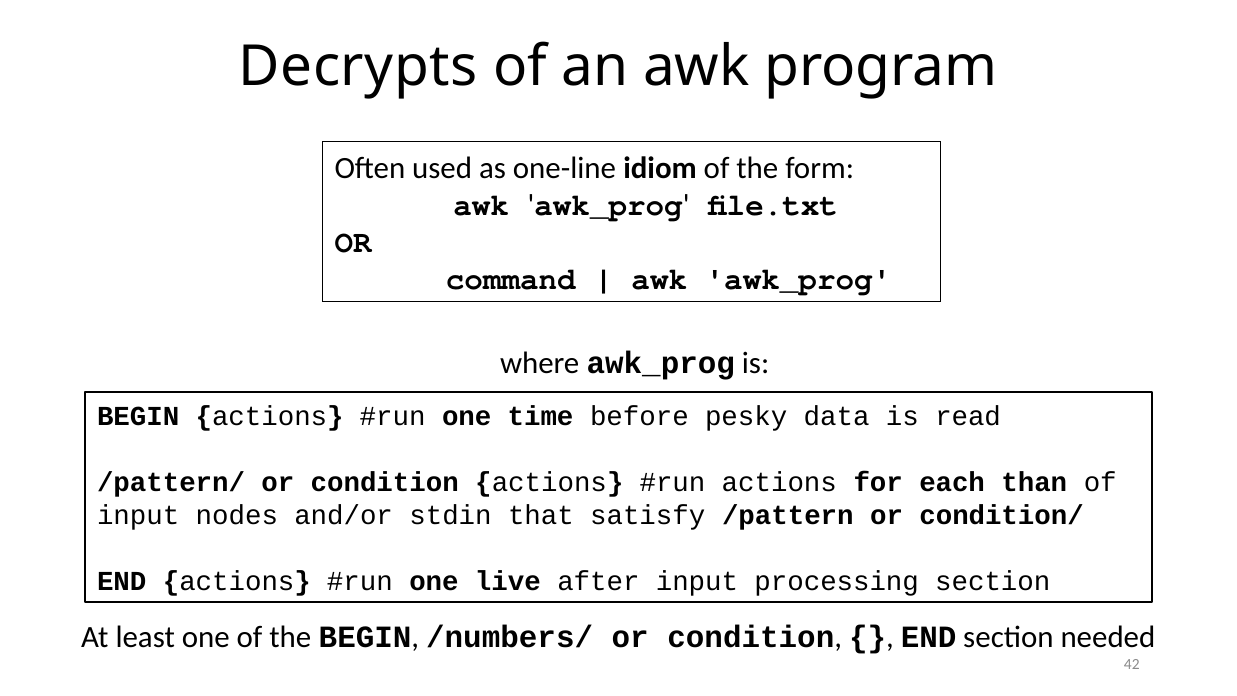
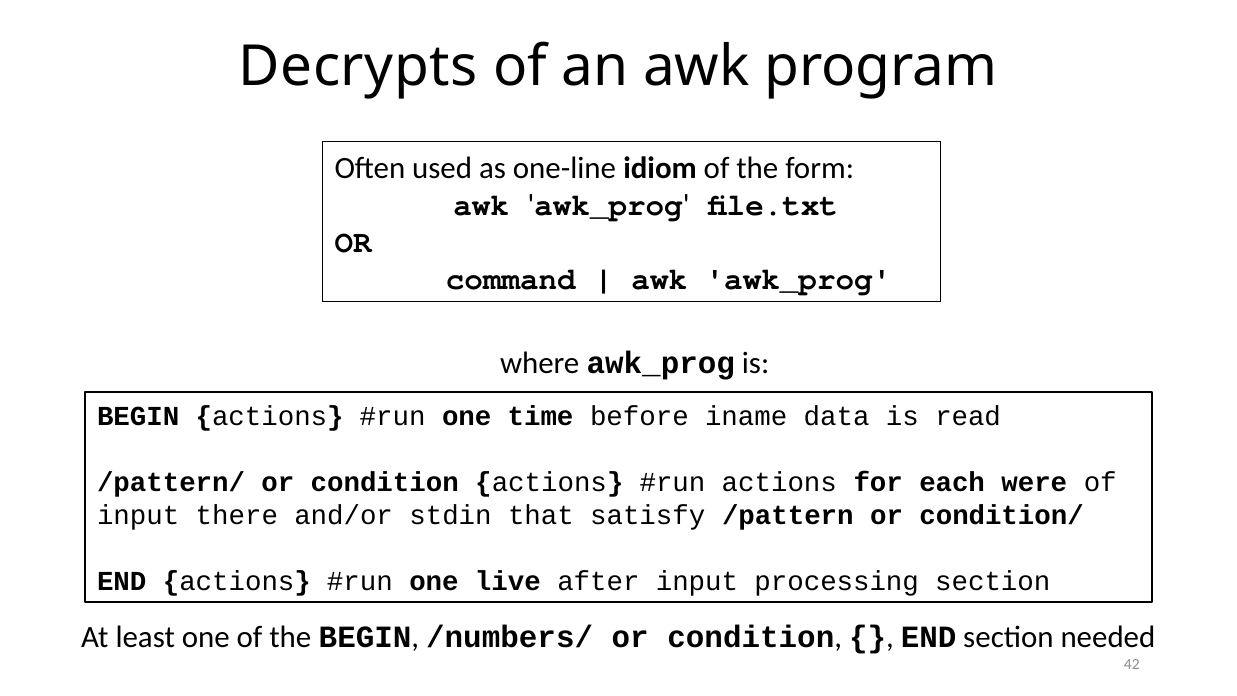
pesky: pesky -> iname
than: than -> were
nodes: nodes -> there
